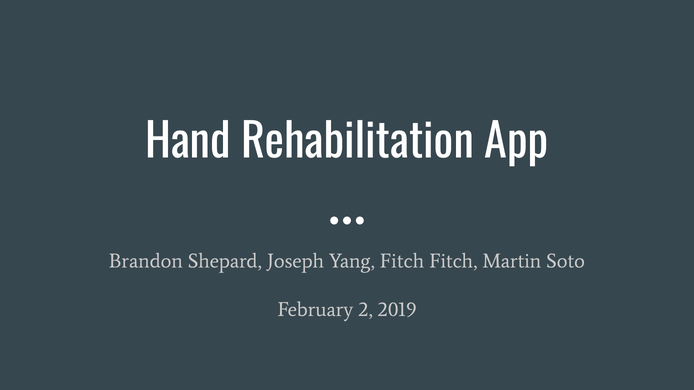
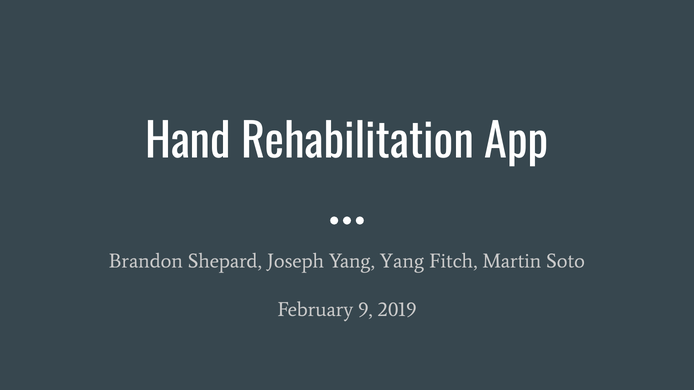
Yang Fitch: Fitch -> Yang
2: 2 -> 9
